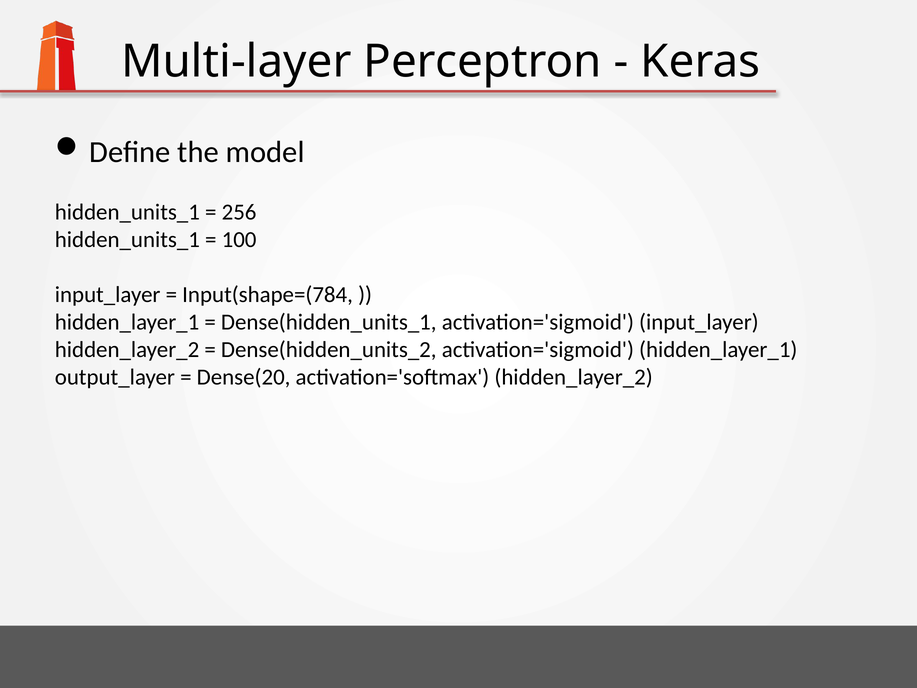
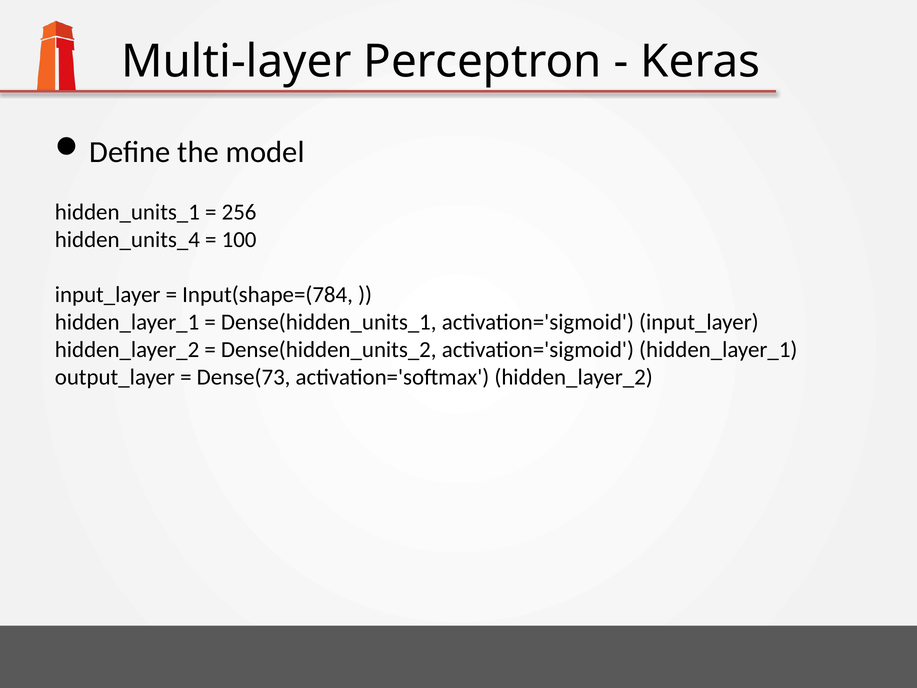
hidden_units_1 at (127, 240): hidden_units_1 -> hidden_units_4
Dense(20: Dense(20 -> Dense(73
